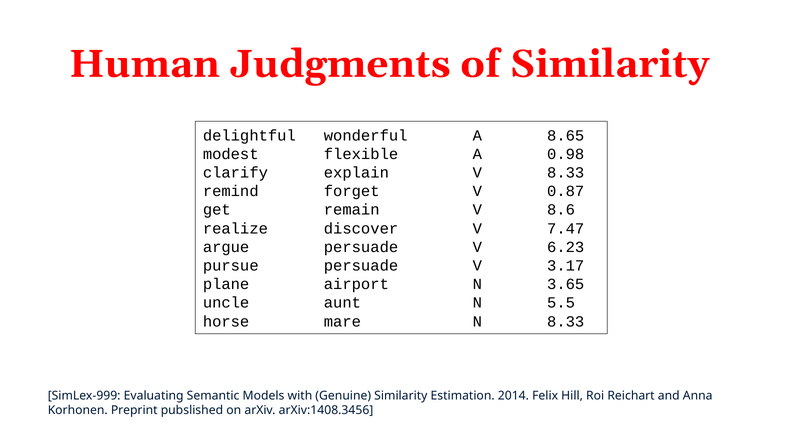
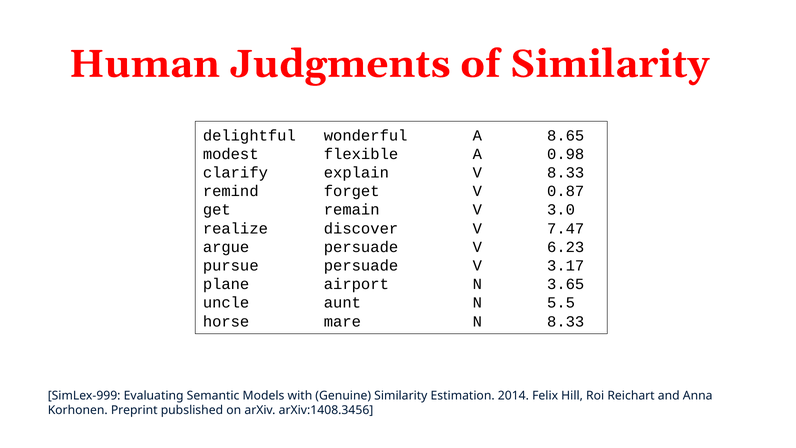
8.6: 8.6 -> 3.0
